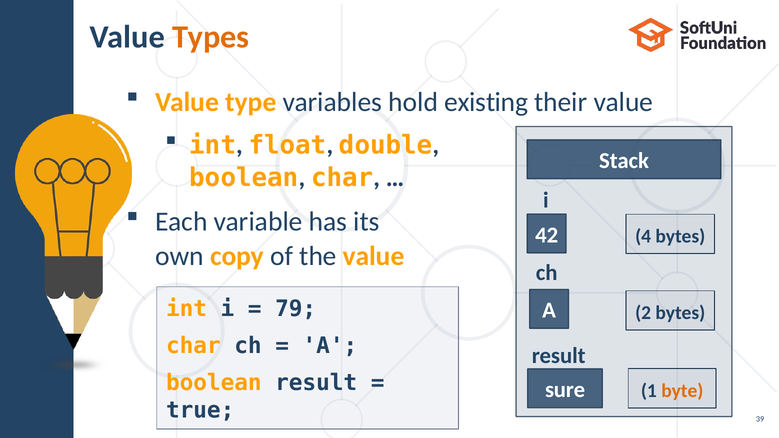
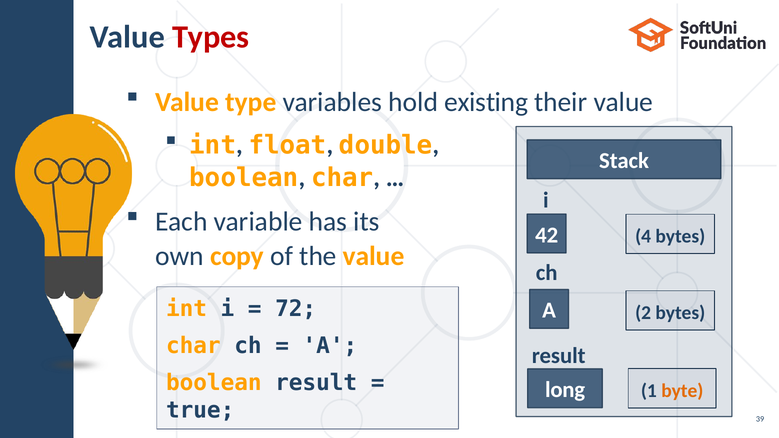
Types colour: orange -> red
79: 79 -> 72
sure: sure -> long
